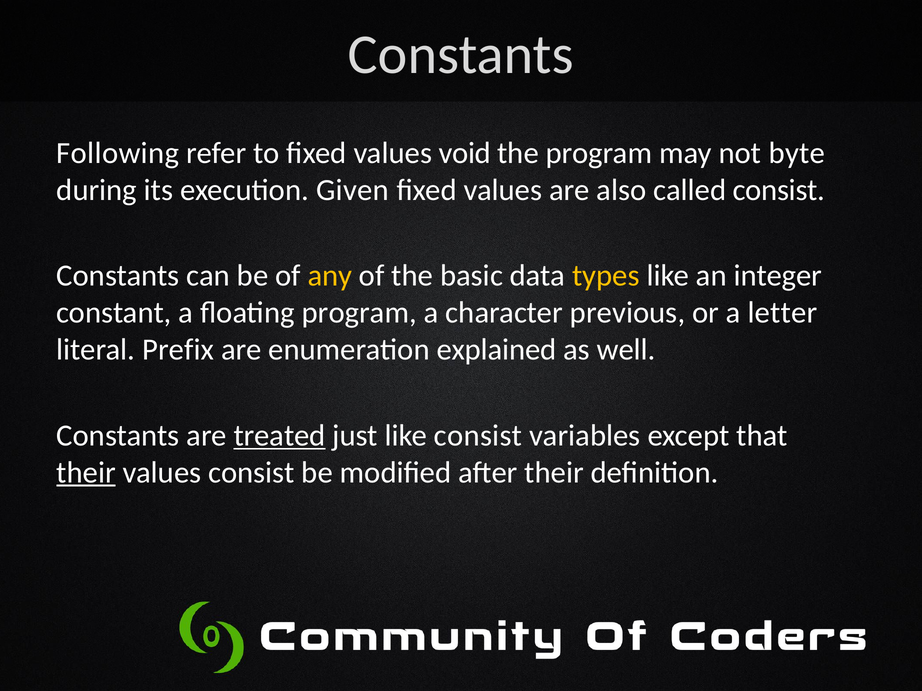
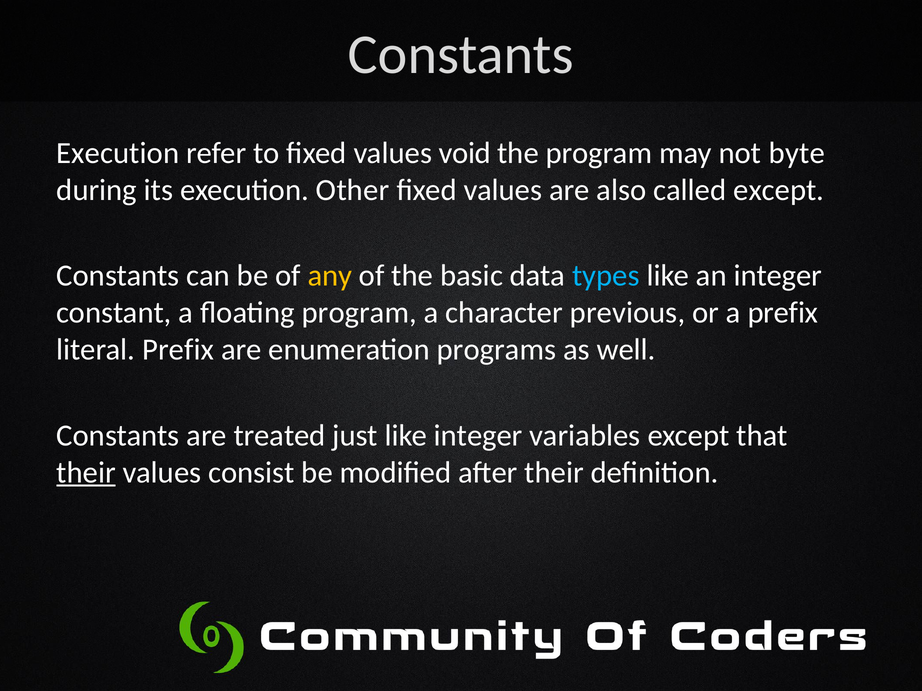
Following at (118, 153): Following -> Execution
Given: Given -> Other
called consist: consist -> except
types colour: yellow -> light blue
a letter: letter -> prefix
explained: explained -> programs
treated underline: present -> none
like consist: consist -> integer
